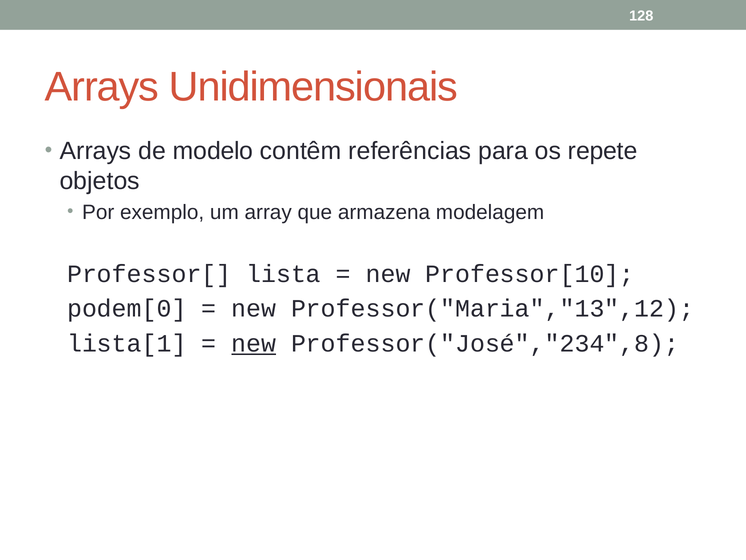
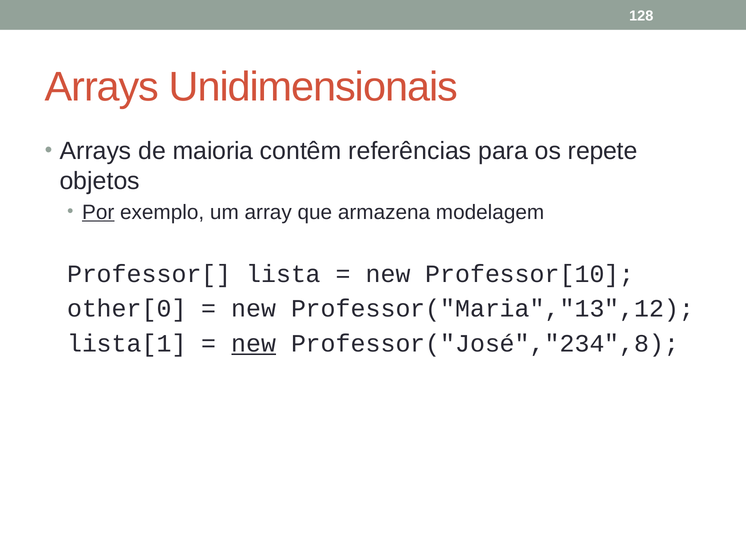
modelo: modelo -> maioria
Por underline: none -> present
podem[0: podem[0 -> other[0
